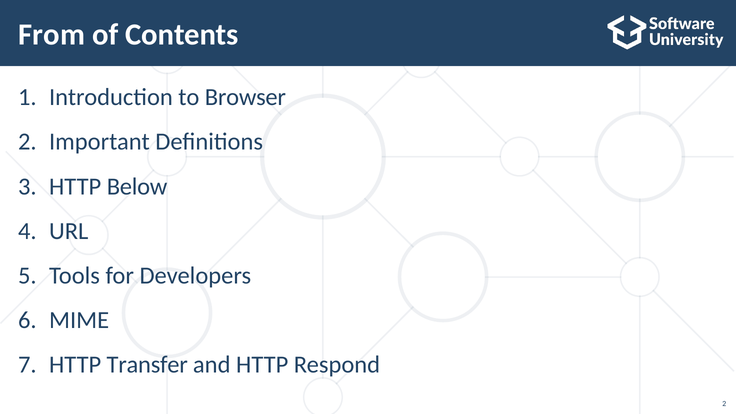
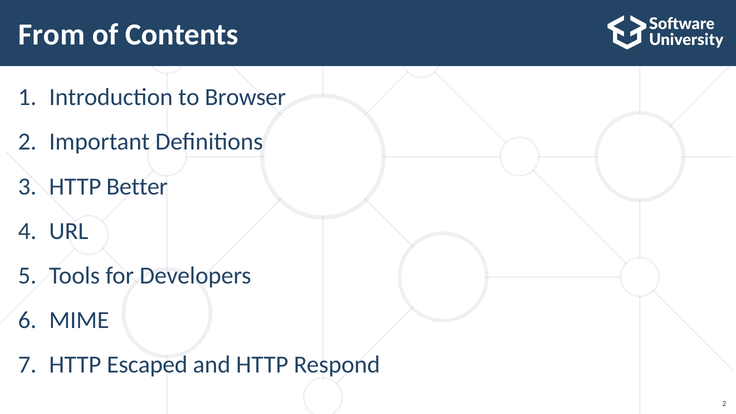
Below: Below -> Better
Transfer: Transfer -> Escaped
